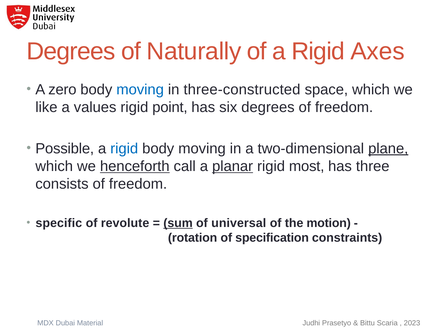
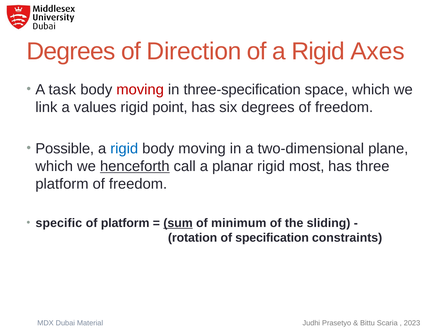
Naturally: Naturally -> Direction
zero: zero -> task
moving at (140, 89) colour: blue -> red
three-constructed: three-constructed -> three-specification
like: like -> link
plane underline: present -> none
planar underline: present -> none
consists at (62, 184): consists -> platform
of revolute: revolute -> platform
universal: universal -> minimum
motion: motion -> sliding
